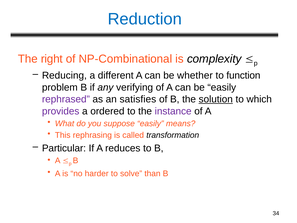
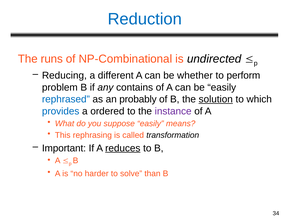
right: right -> runs
complexity: complexity -> undirected
function: function -> perform
verifying: verifying -> contains
rephrased colour: purple -> blue
satisfies: satisfies -> probably
provides colour: purple -> blue
Particular: Particular -> Important
reduces underline: none -> present
